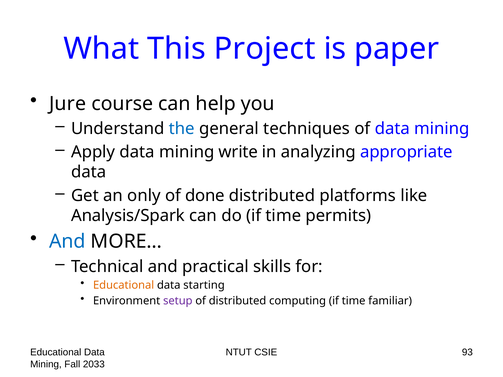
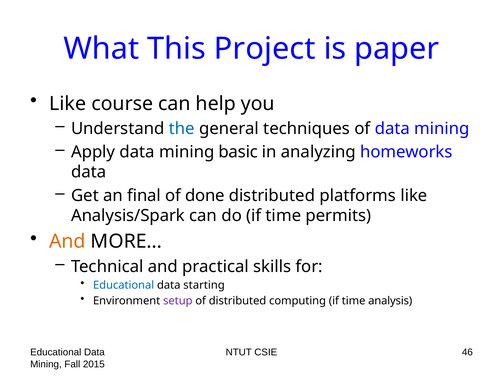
Jure at (68, 104): Jure -> Like
write: write -> basic
appropriate: appropriate -> homeworks
only: only -> final
And at (67, 242) colour: blue -> orange
Educational at (124, 285) colour: orange -> blue
familiar: familiar -> analysis
93: 93 -> 46
2033: 2033 -> 2015
